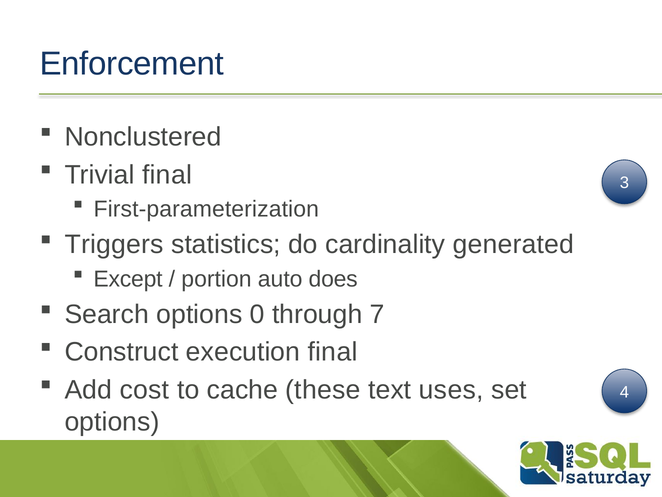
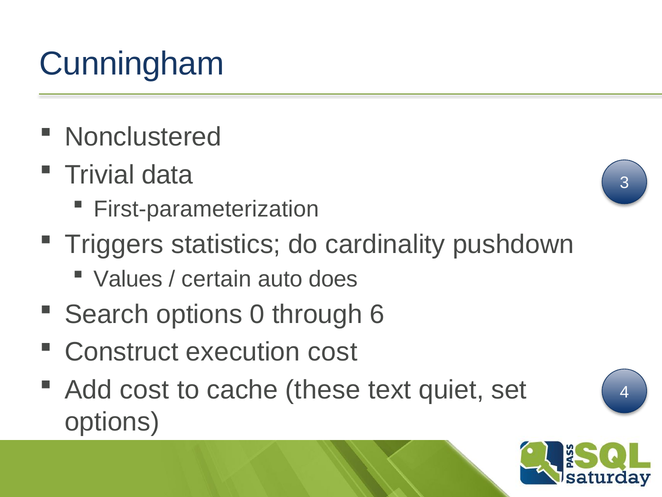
Enforcement: Enforcement -> Cunningham
Trivial final: final -> data
generated: generated -> pushdown
Except: Except -> Values
portion: portion -> certain
7: 7 -> 6
execution final: final -> cost
uses: uses -> quiet
